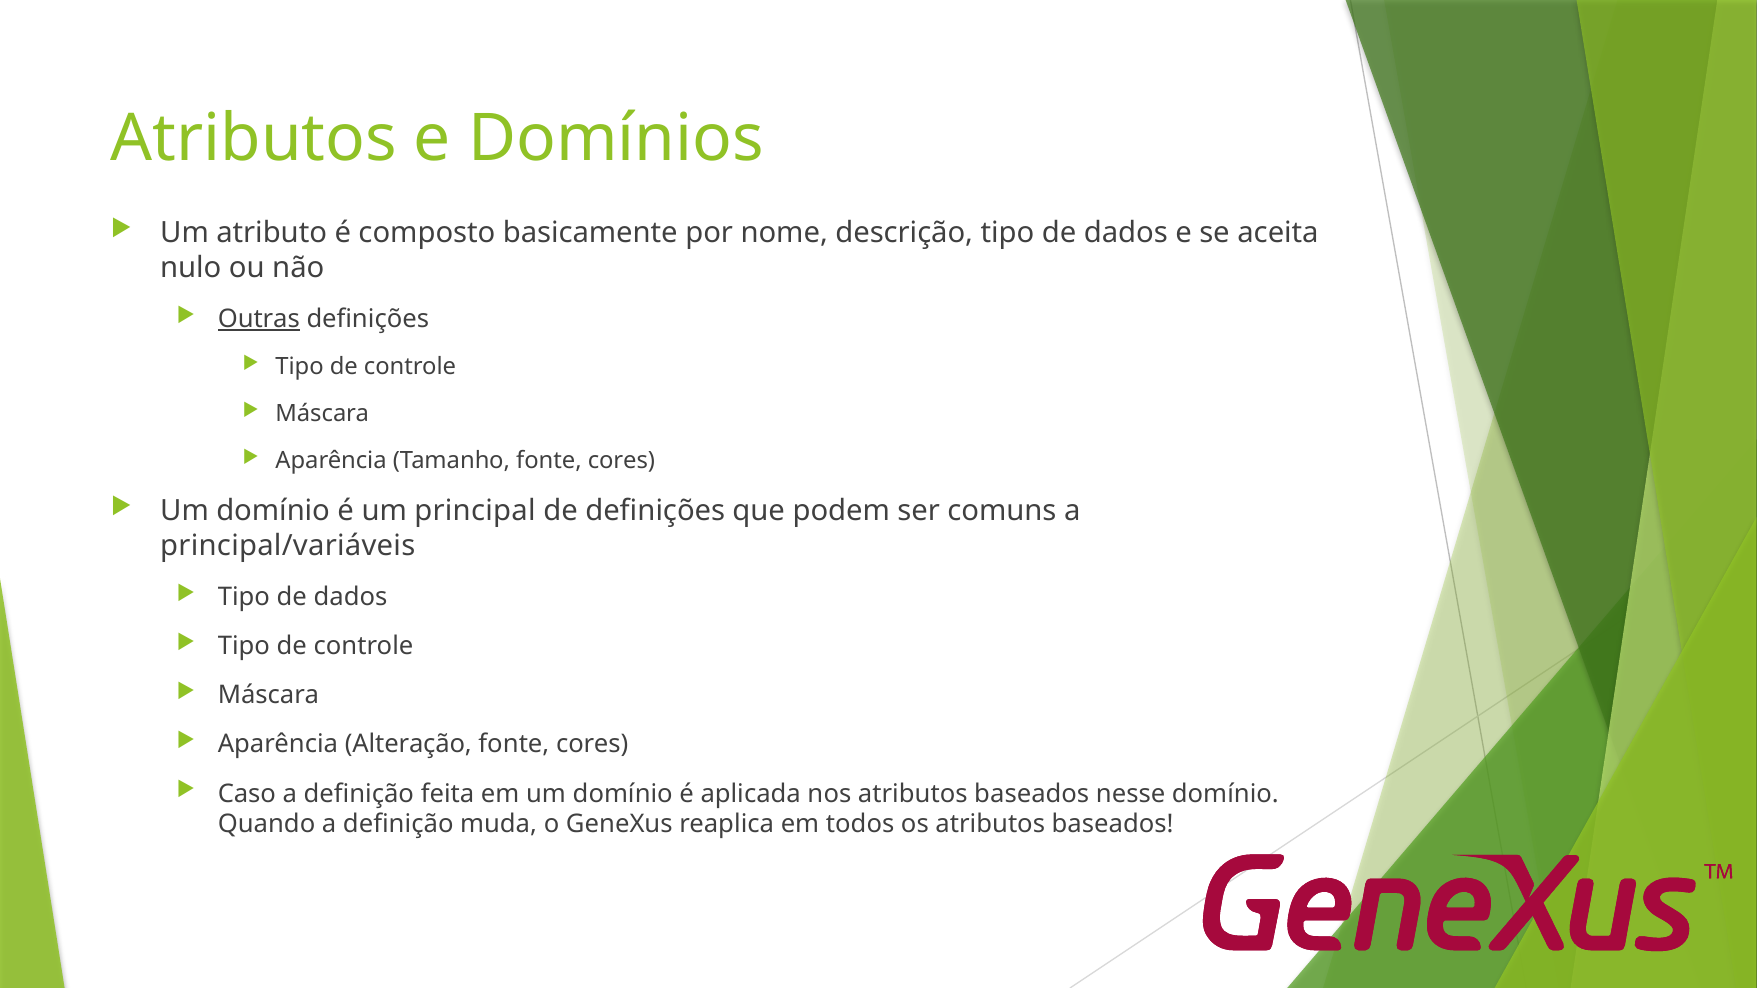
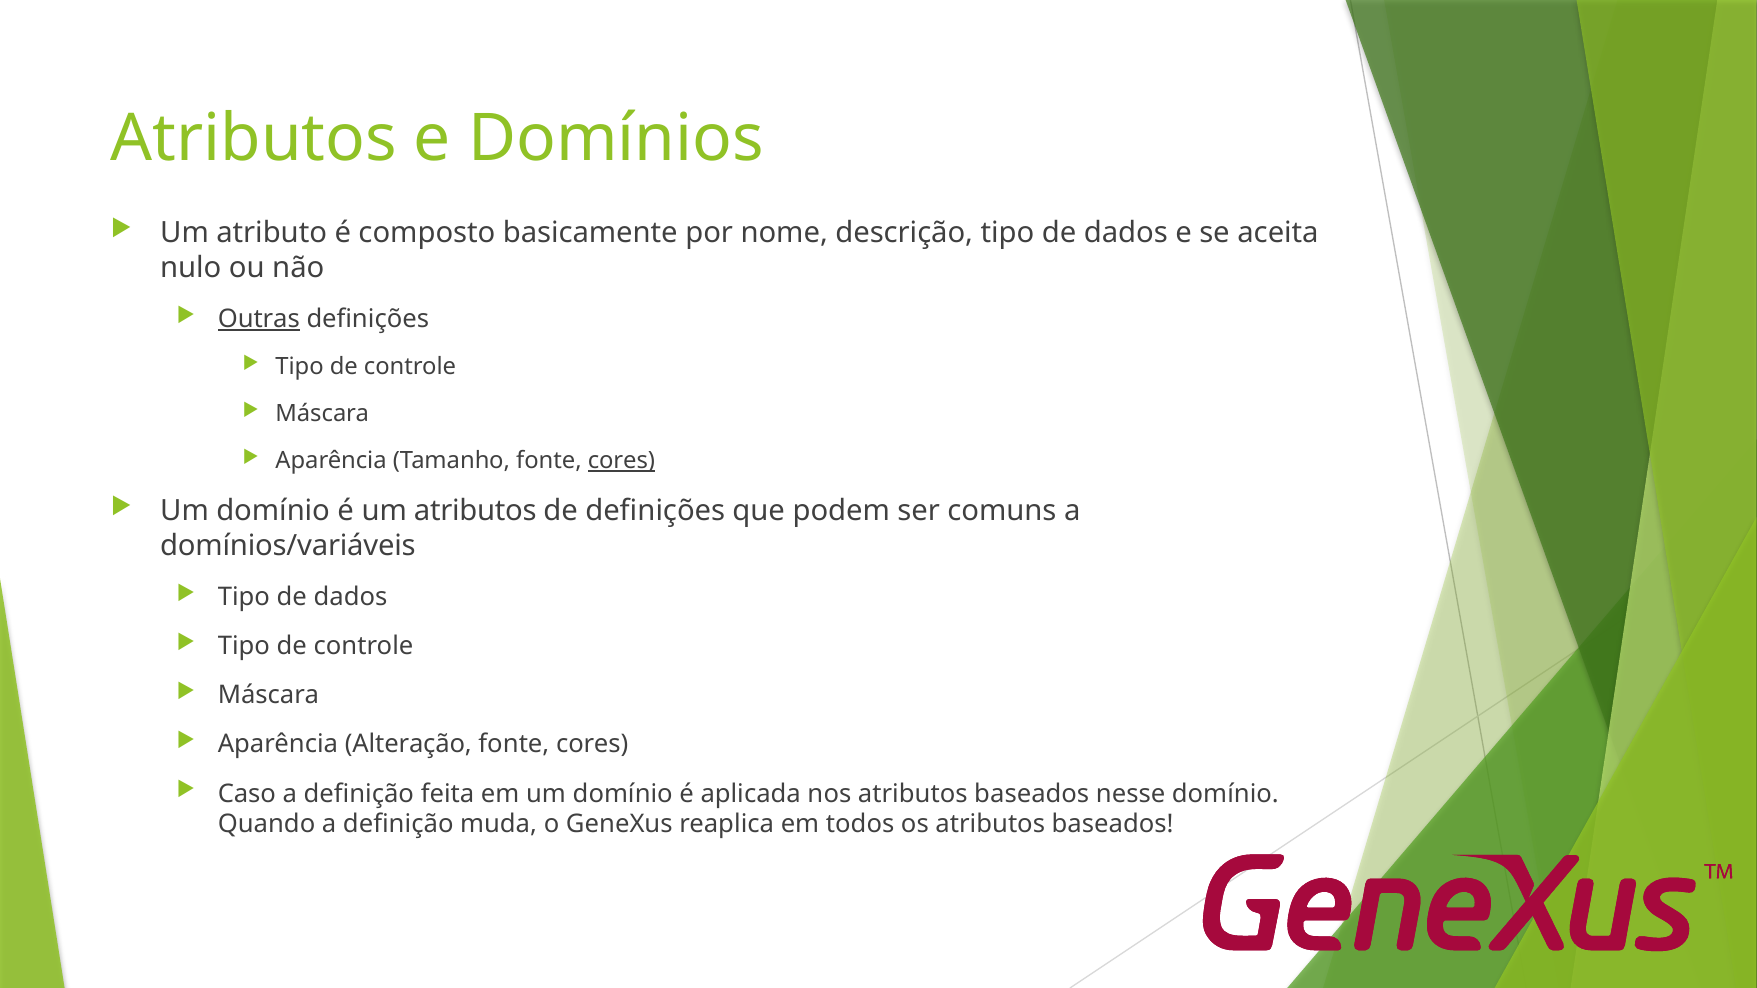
cores at (621, 461) underline: none -> present
um principal: principal -> atributos
principal/variáveis: principal/variáveis -> domínios/variáveis
